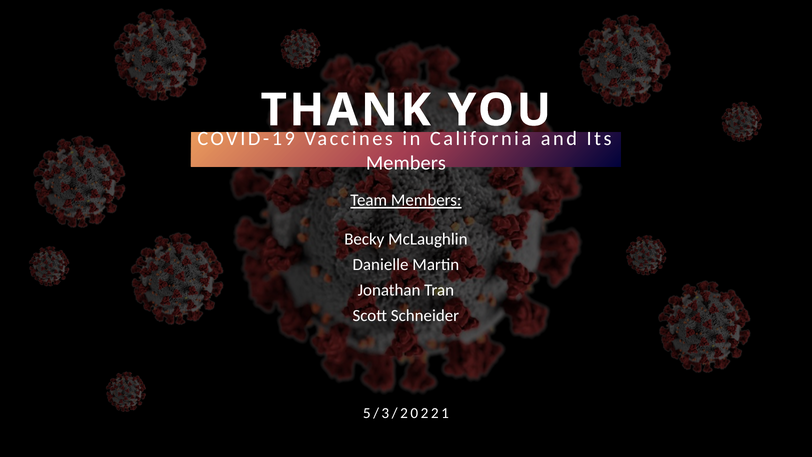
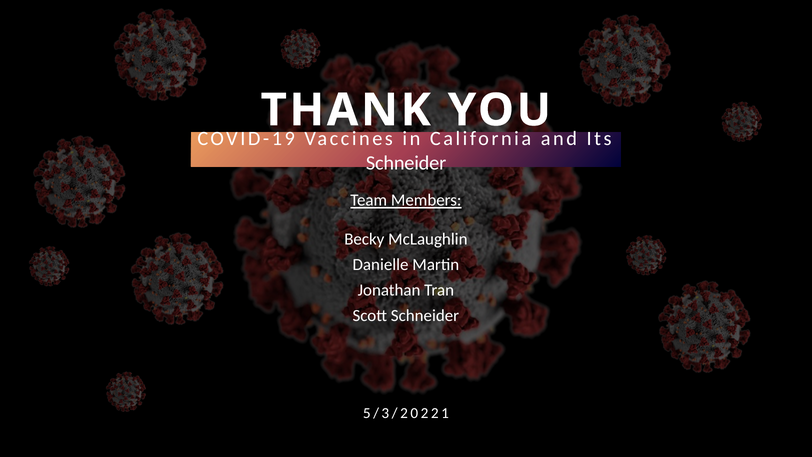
Members at (406, 163): Members -> Schneider
